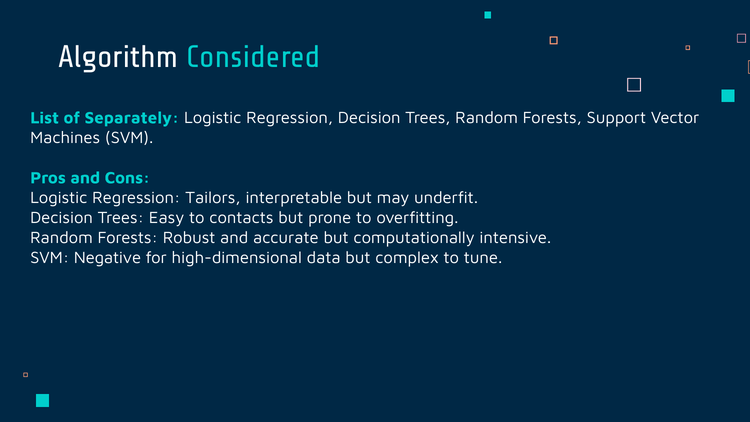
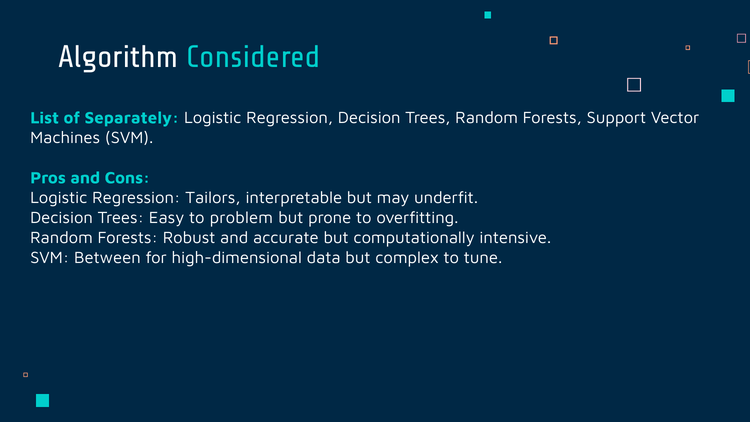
contacts: contacts -> problem
Negative: Negative -> Between
